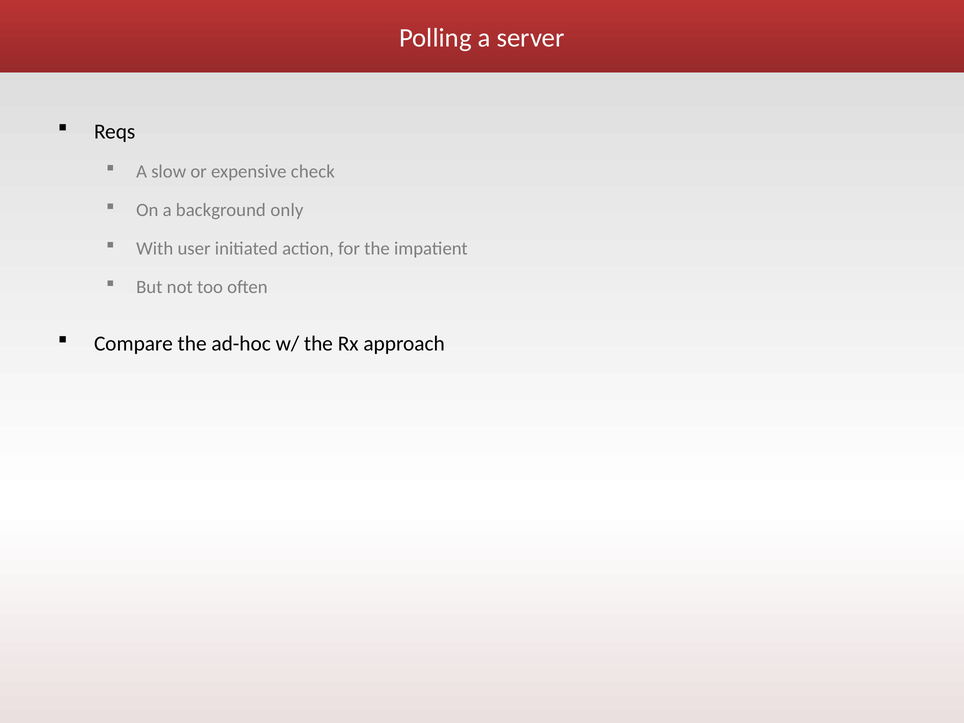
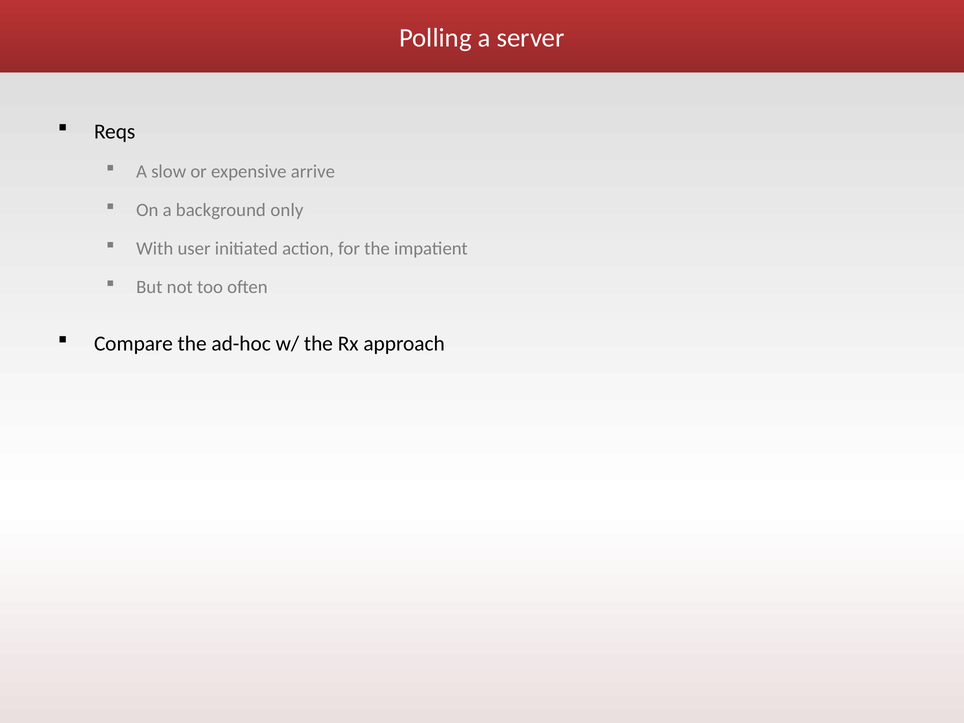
check: check -> arrive
